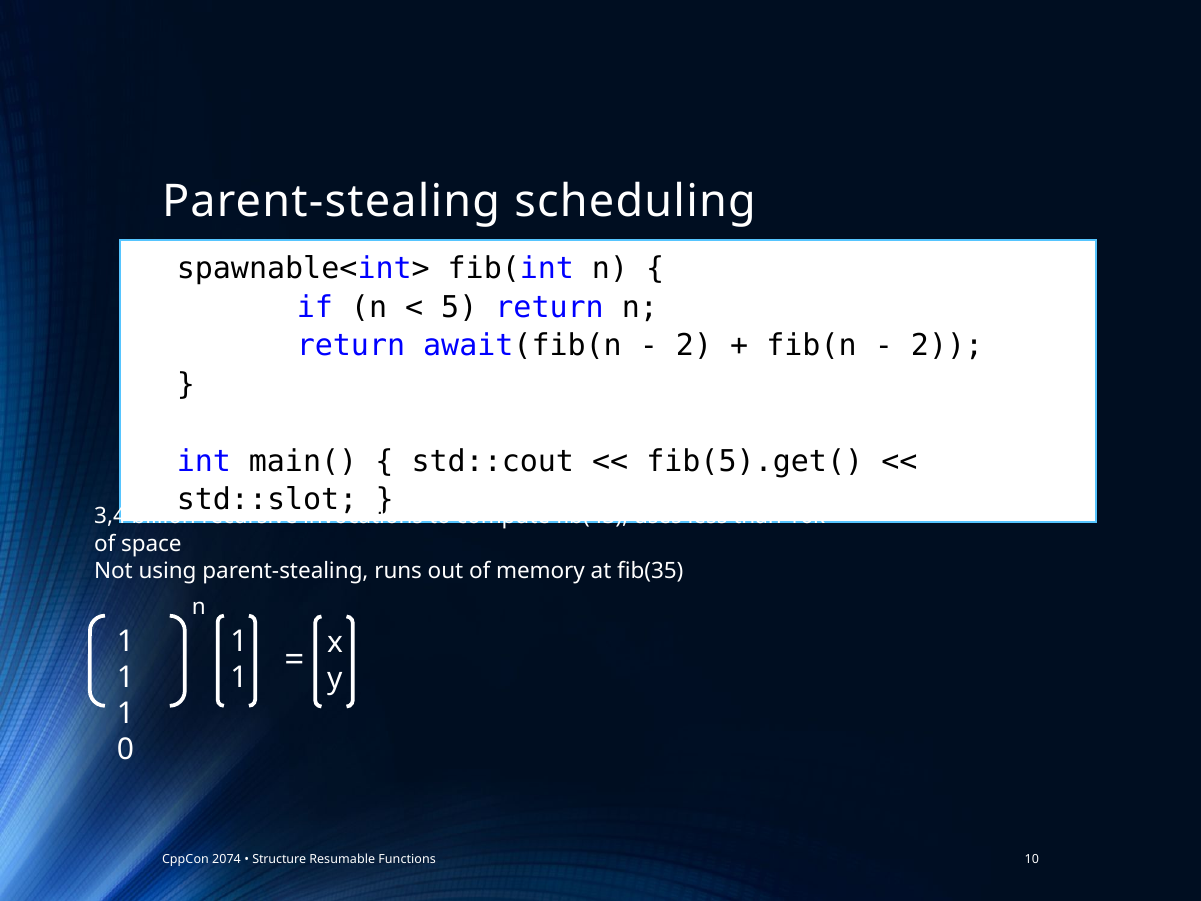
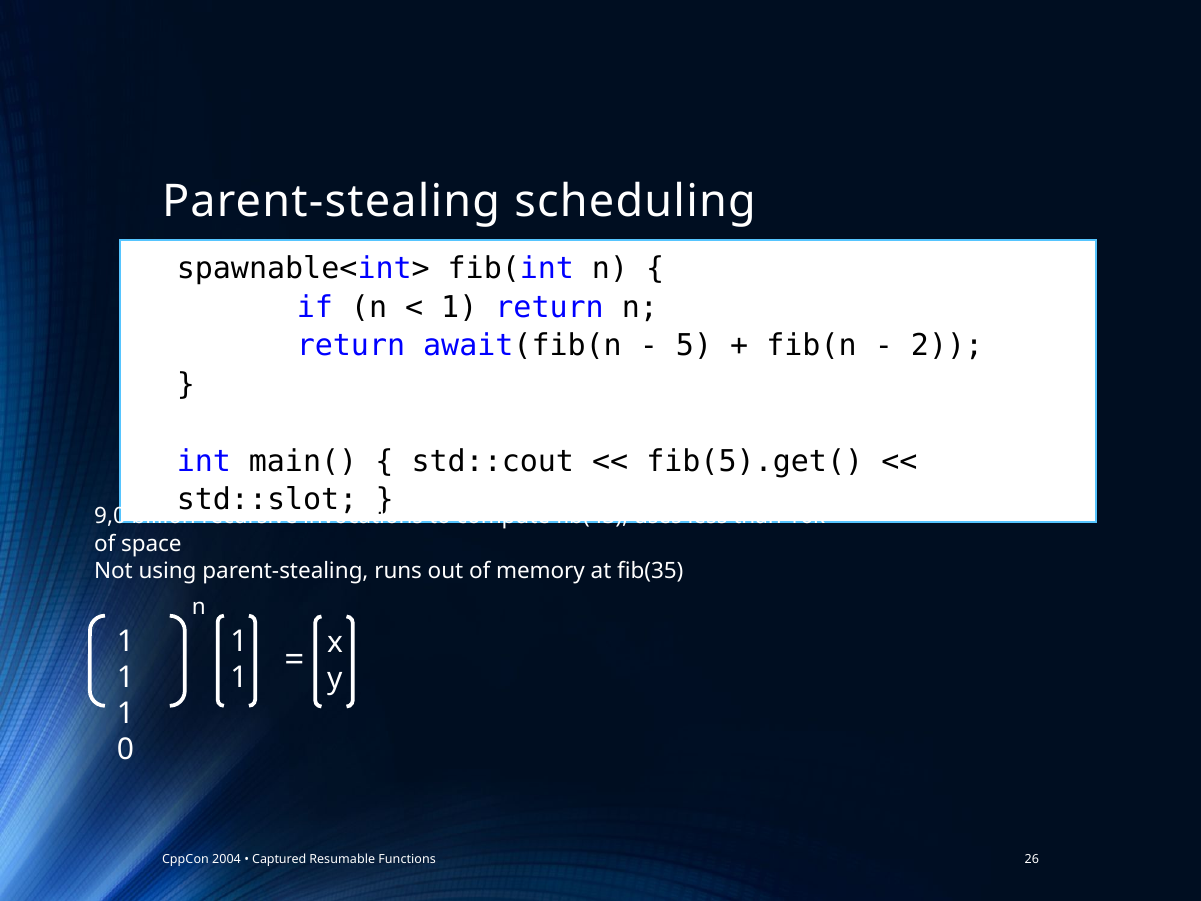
5 at (459, 307): 5 -> 1
2 at (694, 346): 2 -> 5
3,4: 3,4 -> 9,0
2074: 2074 -> 2004
Structure: Structure -> Captured
10: 10 -> 26
